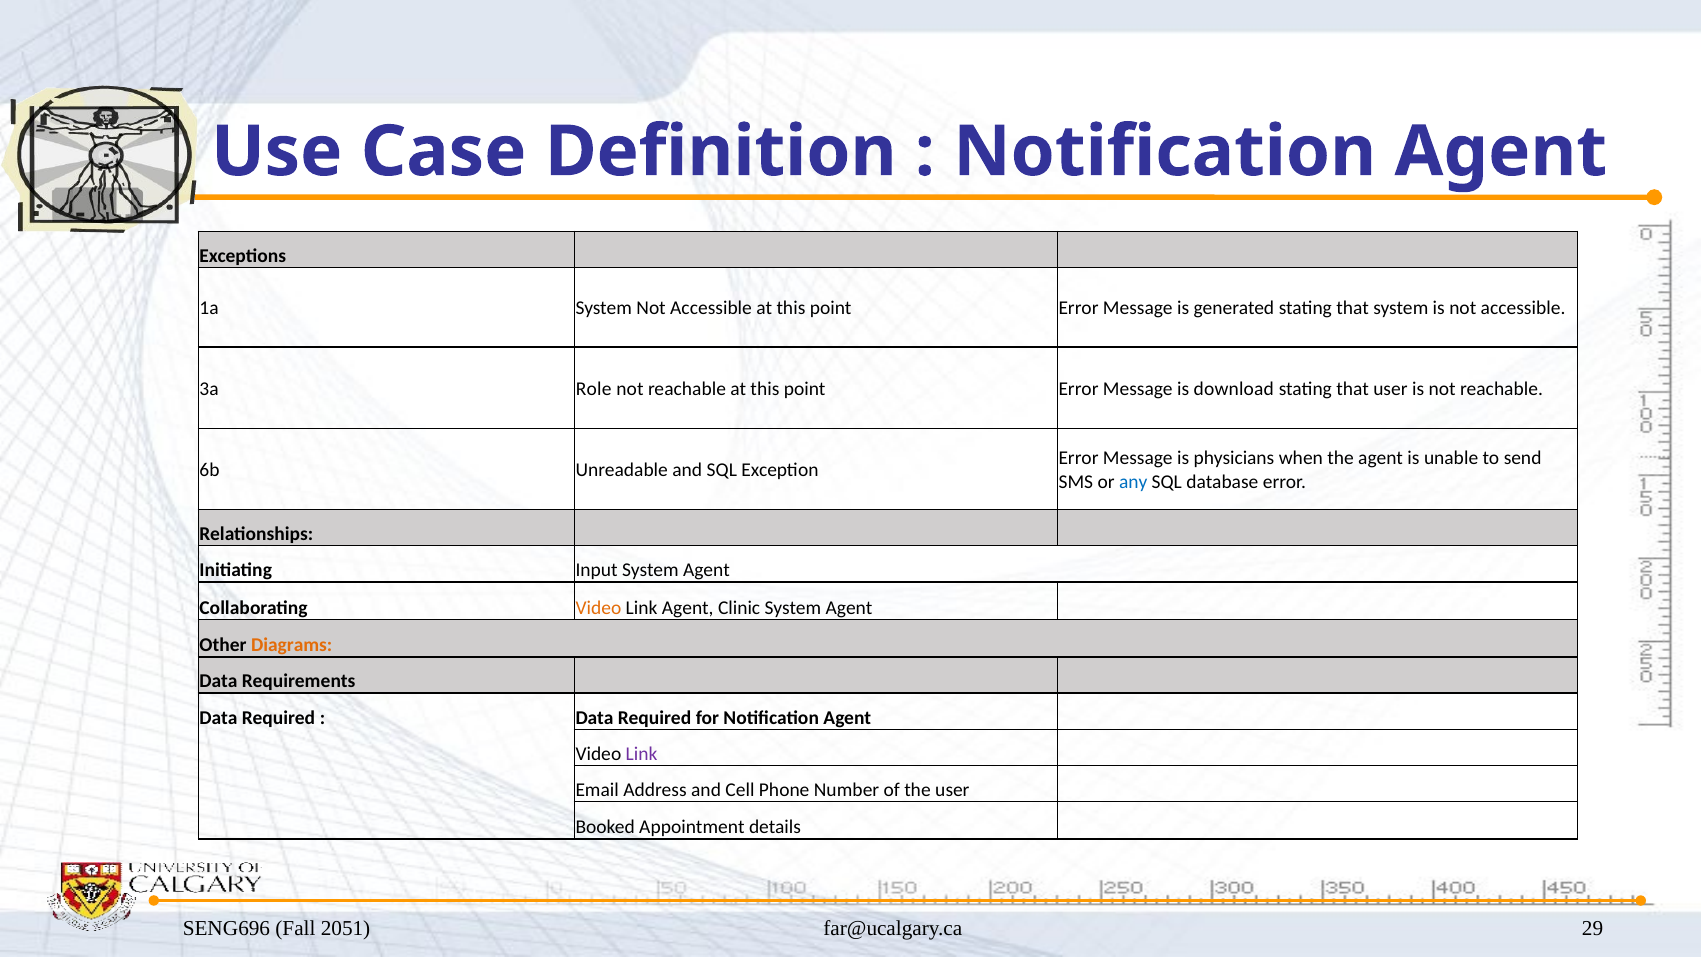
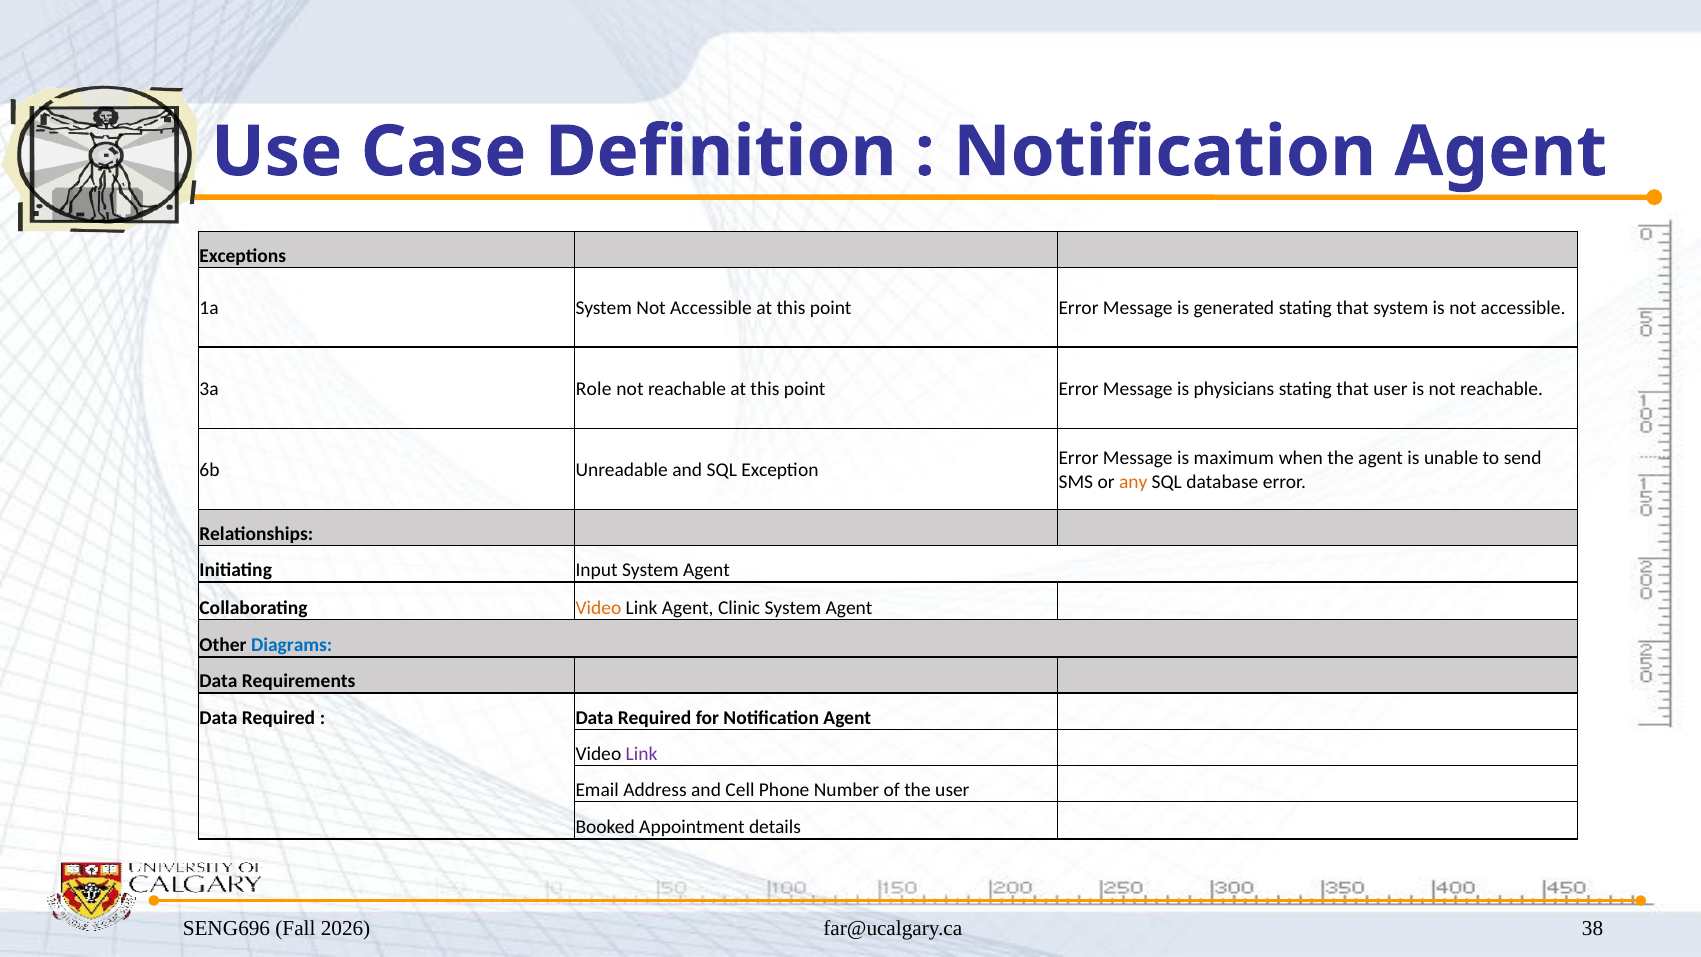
download: download -> physicians
physicians: physicians -> maximum
any colour: blue -> orange
Diagrams colour: orange -> blue
2051: 2051 -> 2026
29: 29 -> 38
